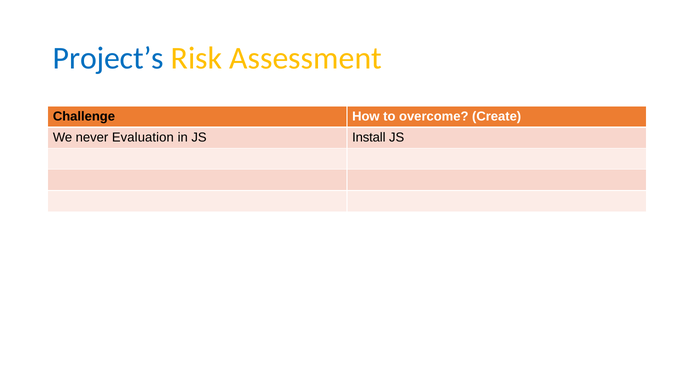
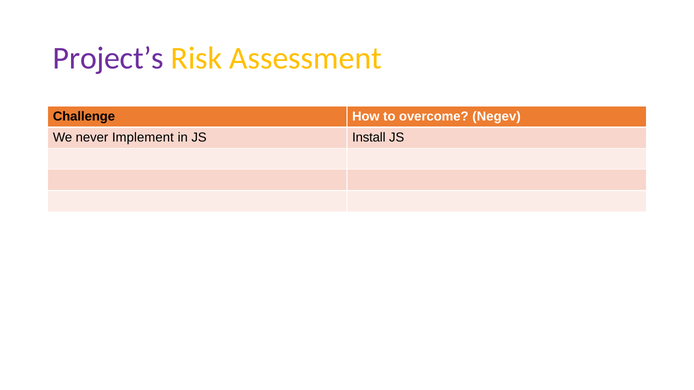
Project’s colour: blue -> purple
Create: Create -> Negev
Evaluation: Evaluation -> Implement
